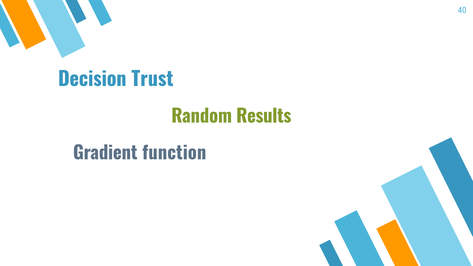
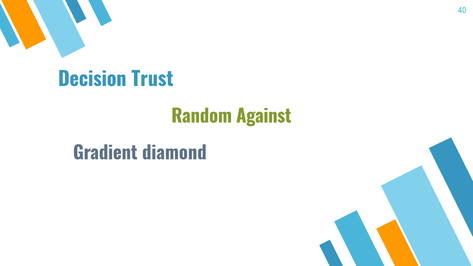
Results: Results -> Against
function: function -> diamond
